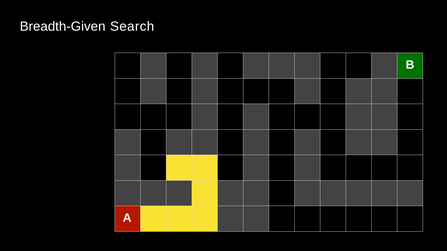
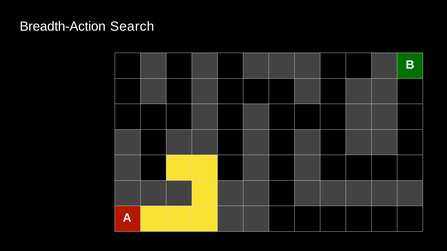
Breadth-Given: Breadth-Given -> Breadth-Action
